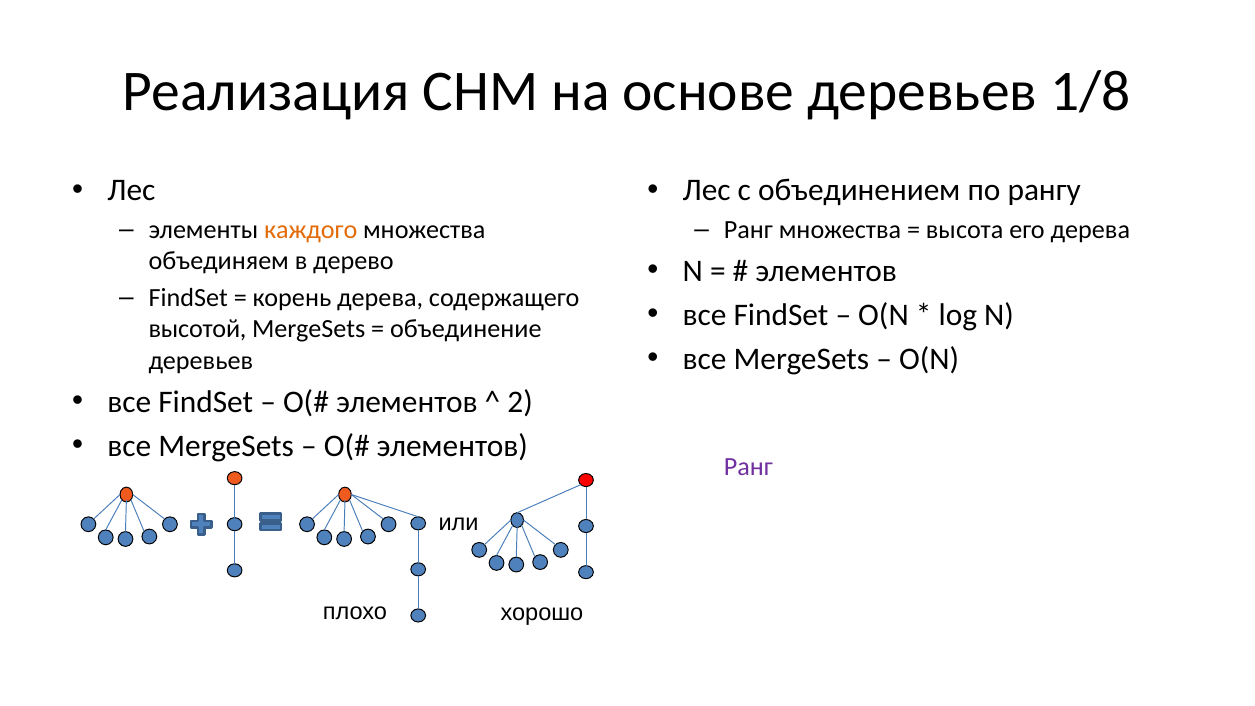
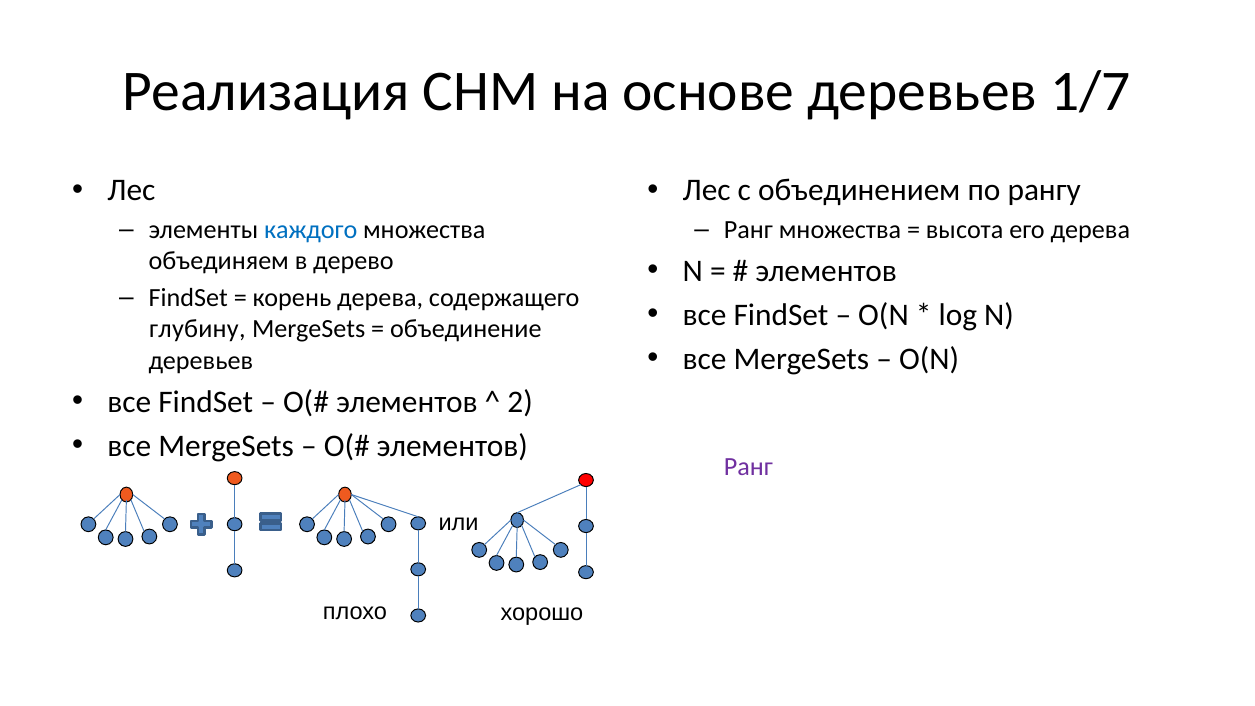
1/8: 1/8 -> 1/7
каждого colour: orange -> blue
высотой at (198, 329): высотой -> глубину
